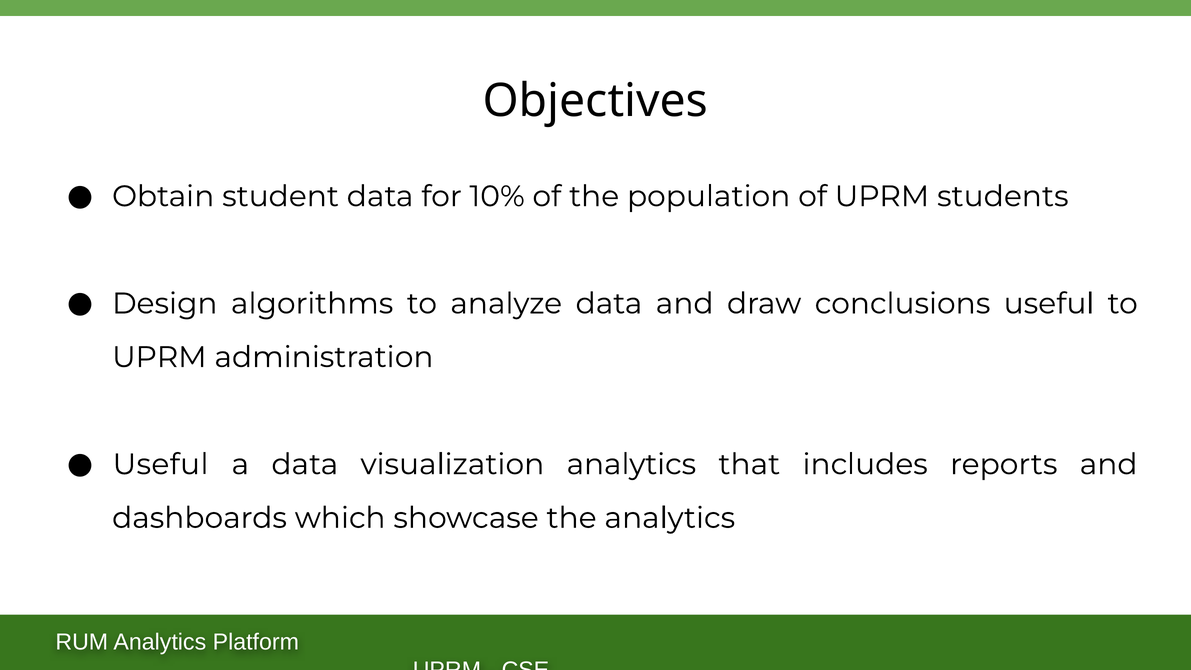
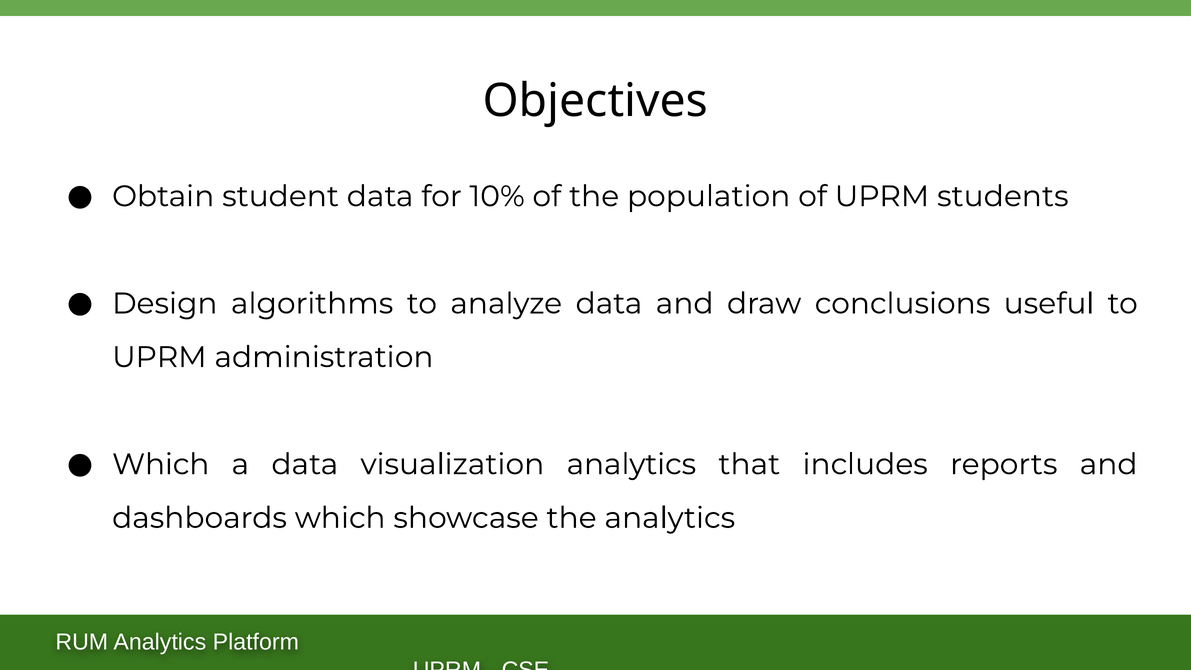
Useful at (160, 464): Useful -> Which
